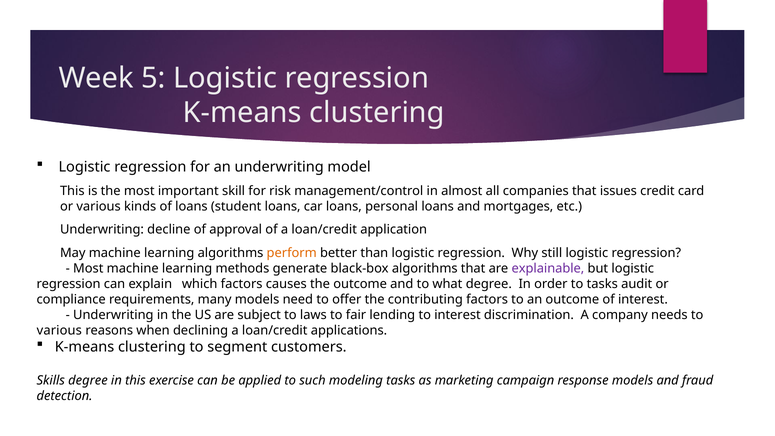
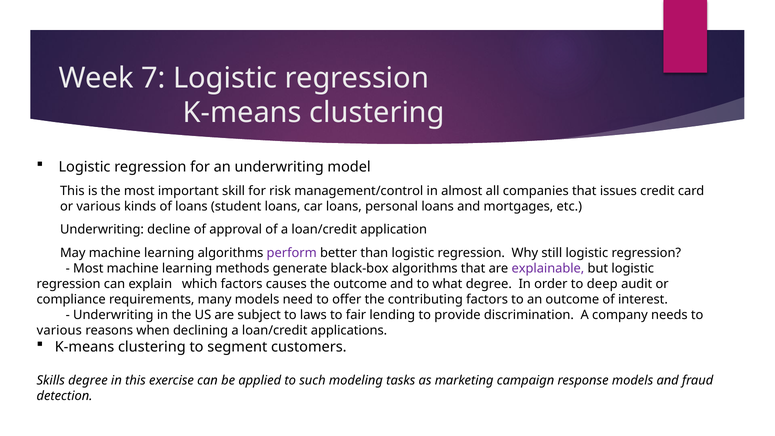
5: 5 -> 7
perform colour: orange -> purple
to tasks: tasks -> deep
to interest: interest -> provide
